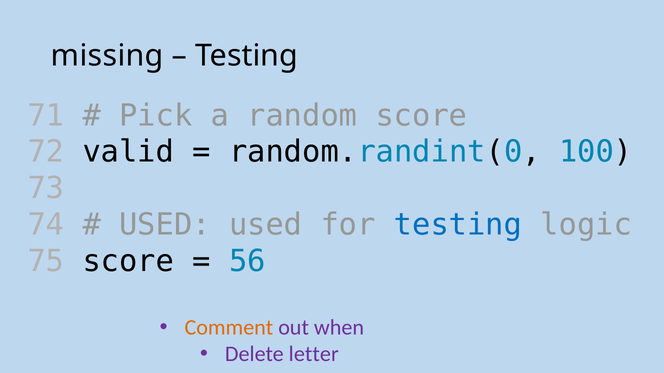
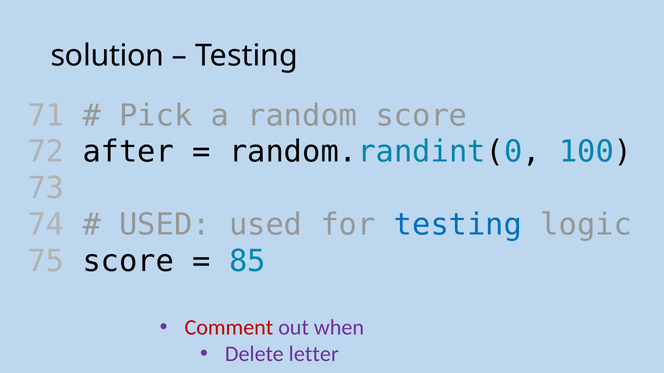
missing: missing -> solution
valid: valid -> after
56: 56 -> 85
Comment colour: orange -> red
